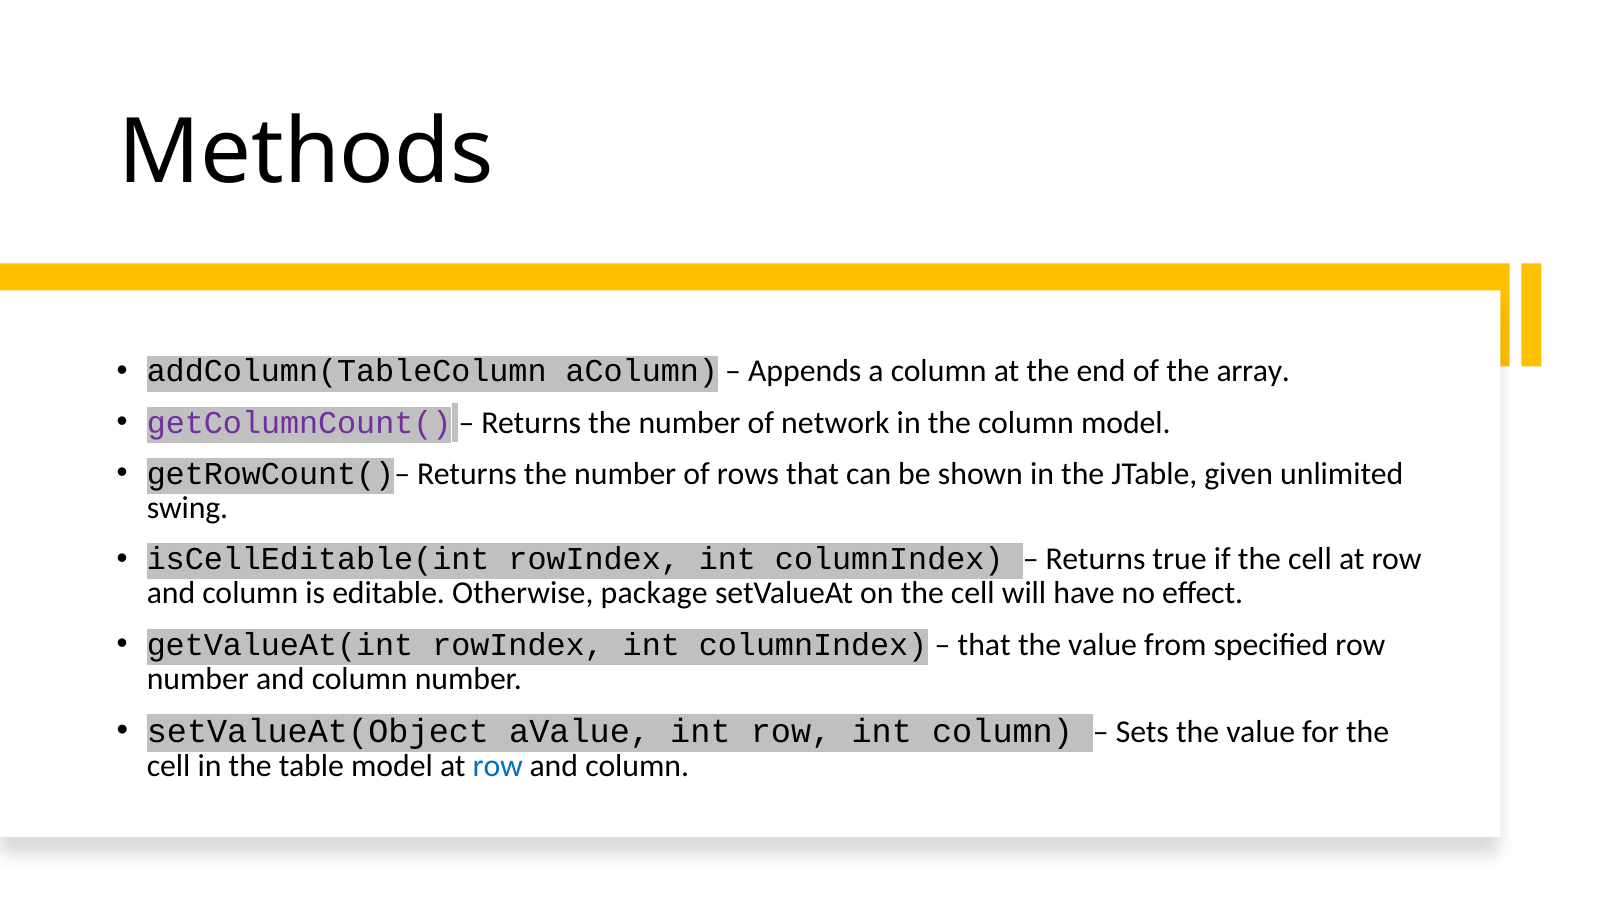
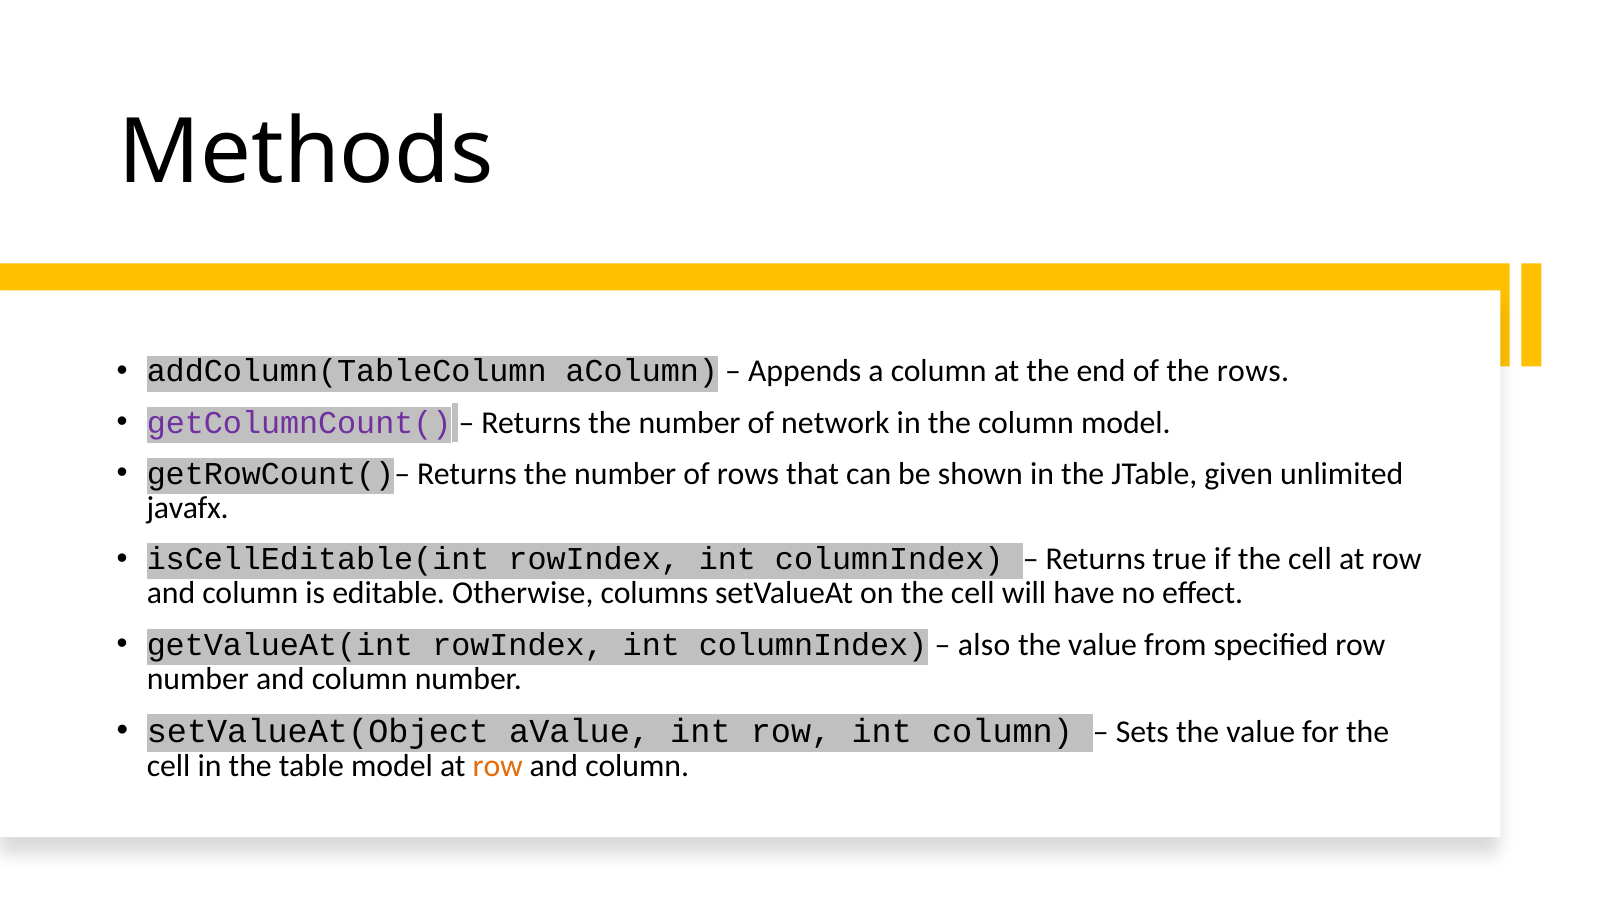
the array: array -> rows
swing: swing -> javafx
package: package -> columns
that at (984, 645): that -> also
row at (498, 766) colour: blue -> orange
